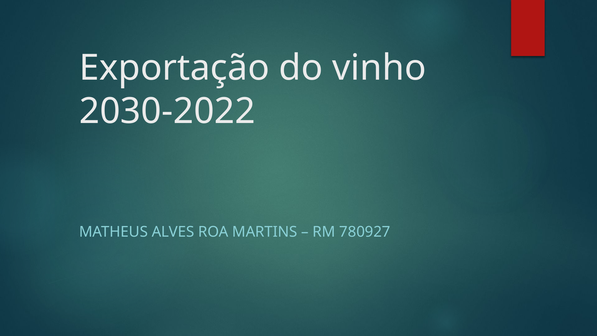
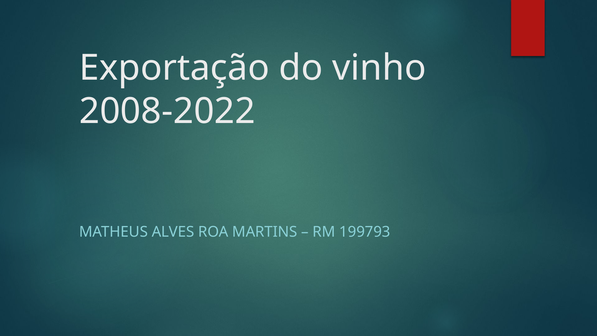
2030-2022: 2030-2022 -> 2008-2022
780927: 780927 -> 199793
